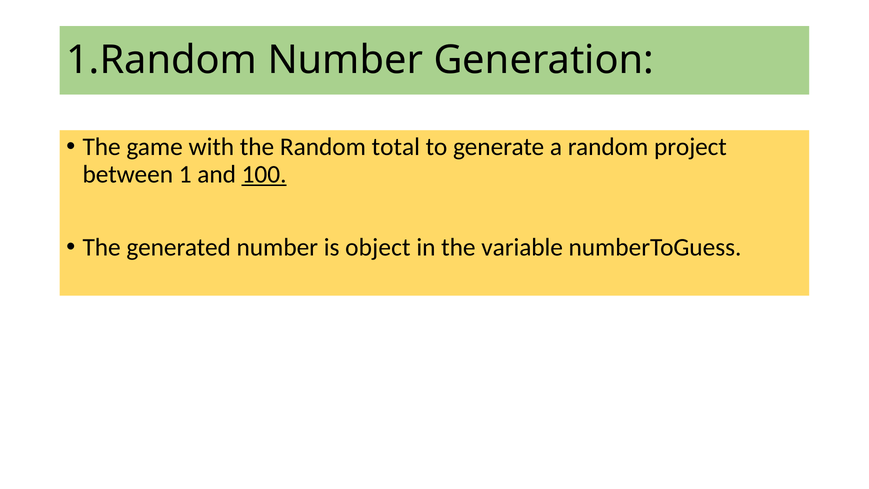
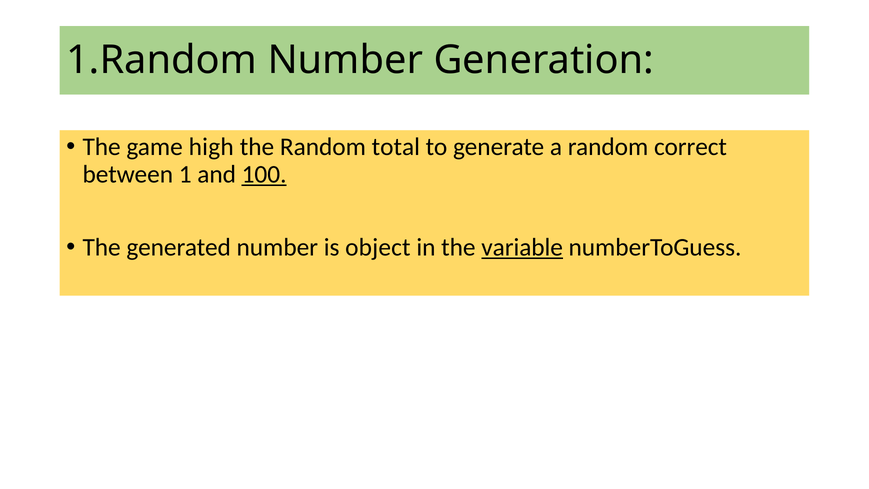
with: with -> high
project: project -> correct
variable underline: none -> present
